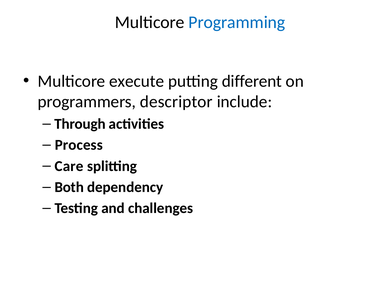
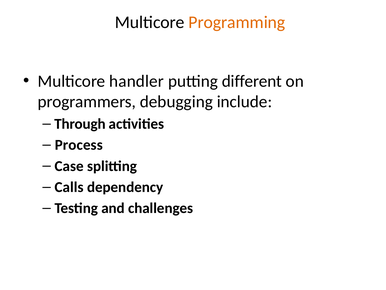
Programming colour: blue -> orange
execute: execute -> handler
descriptor: descriptor -> debugging
Care: Care -> Case
Both: Both -> Calls
